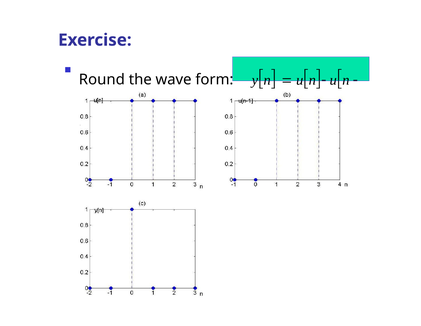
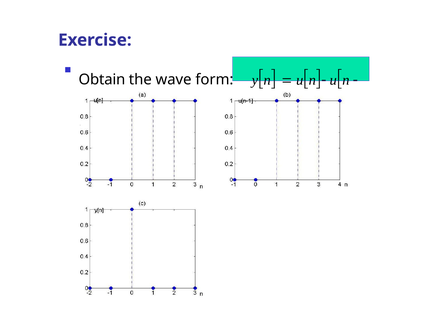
Round: Round -> Obtain
